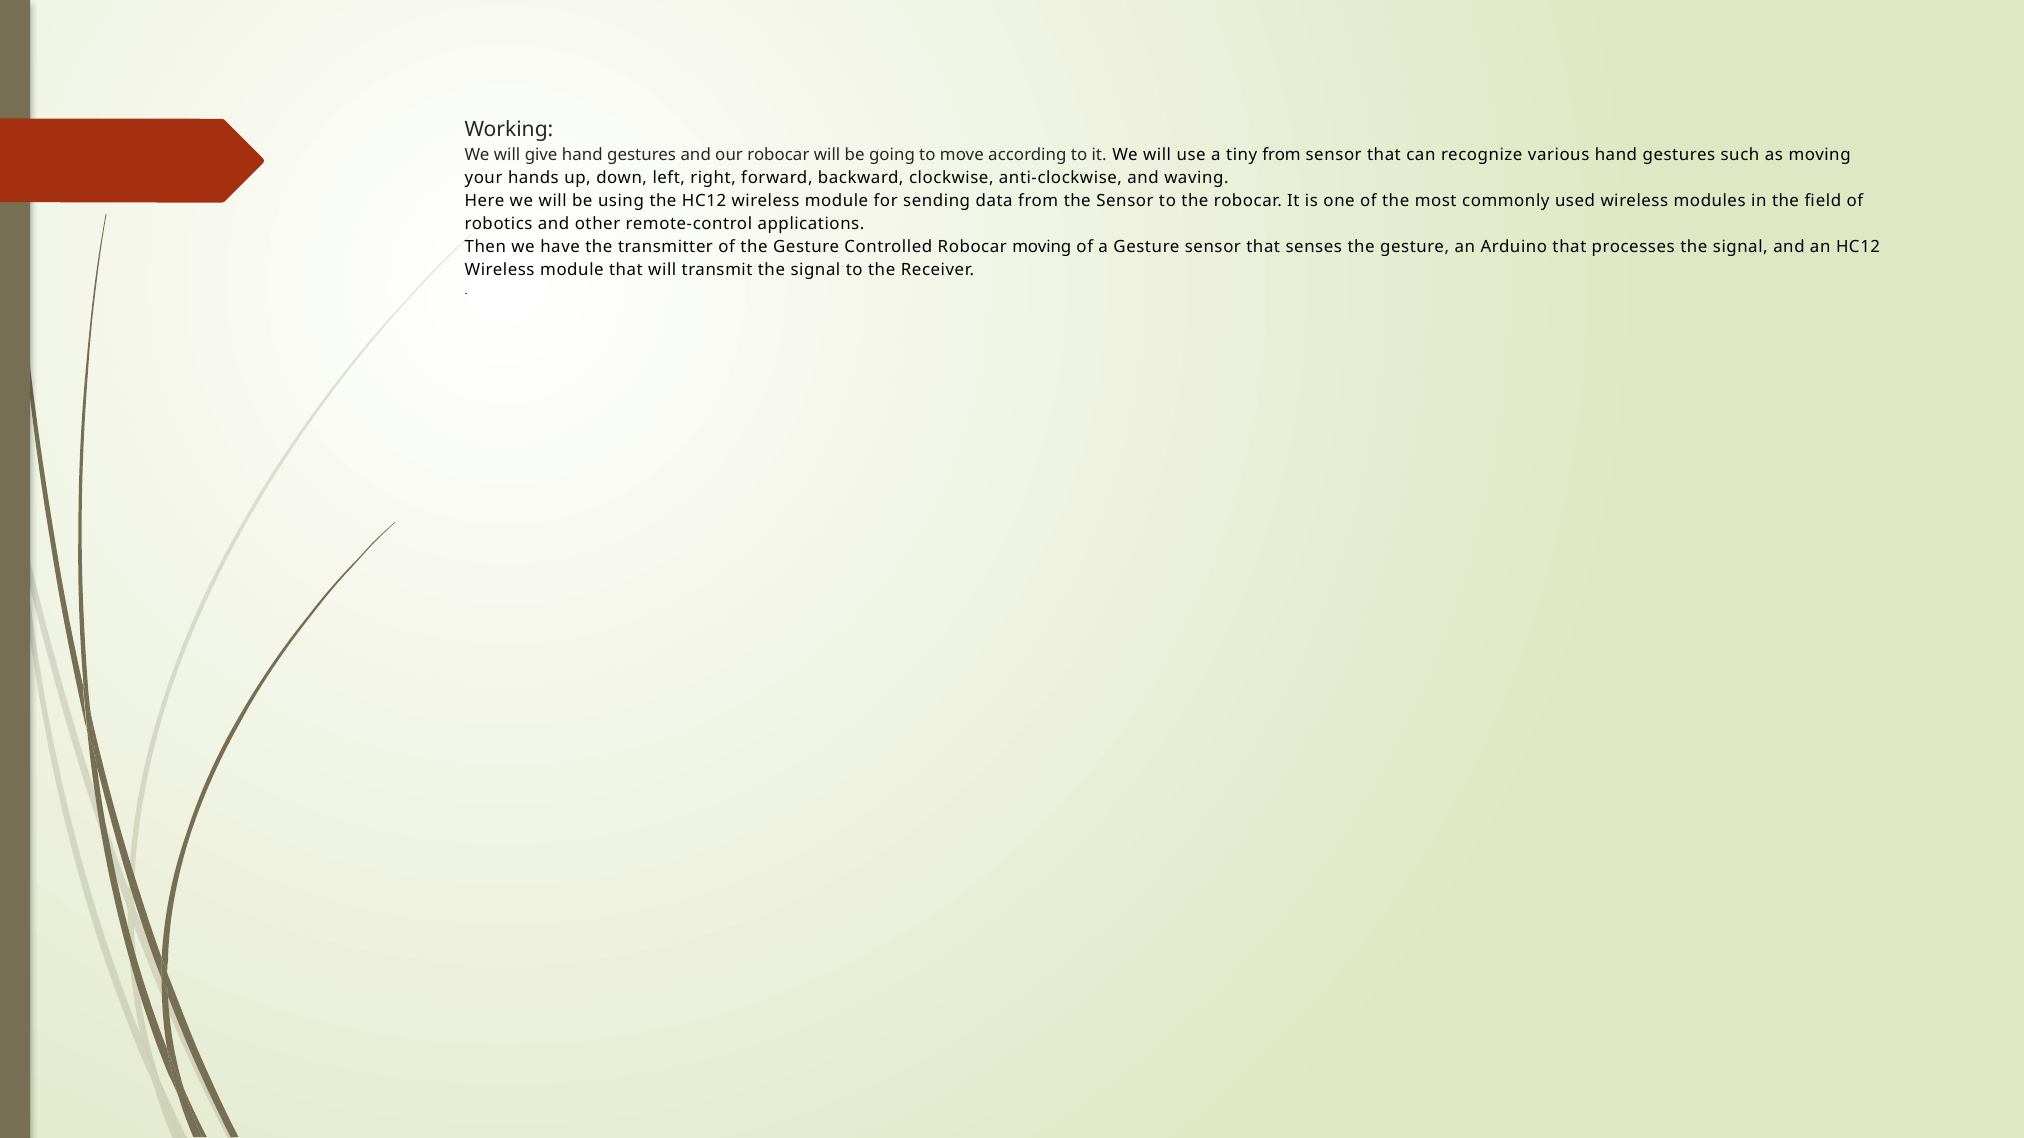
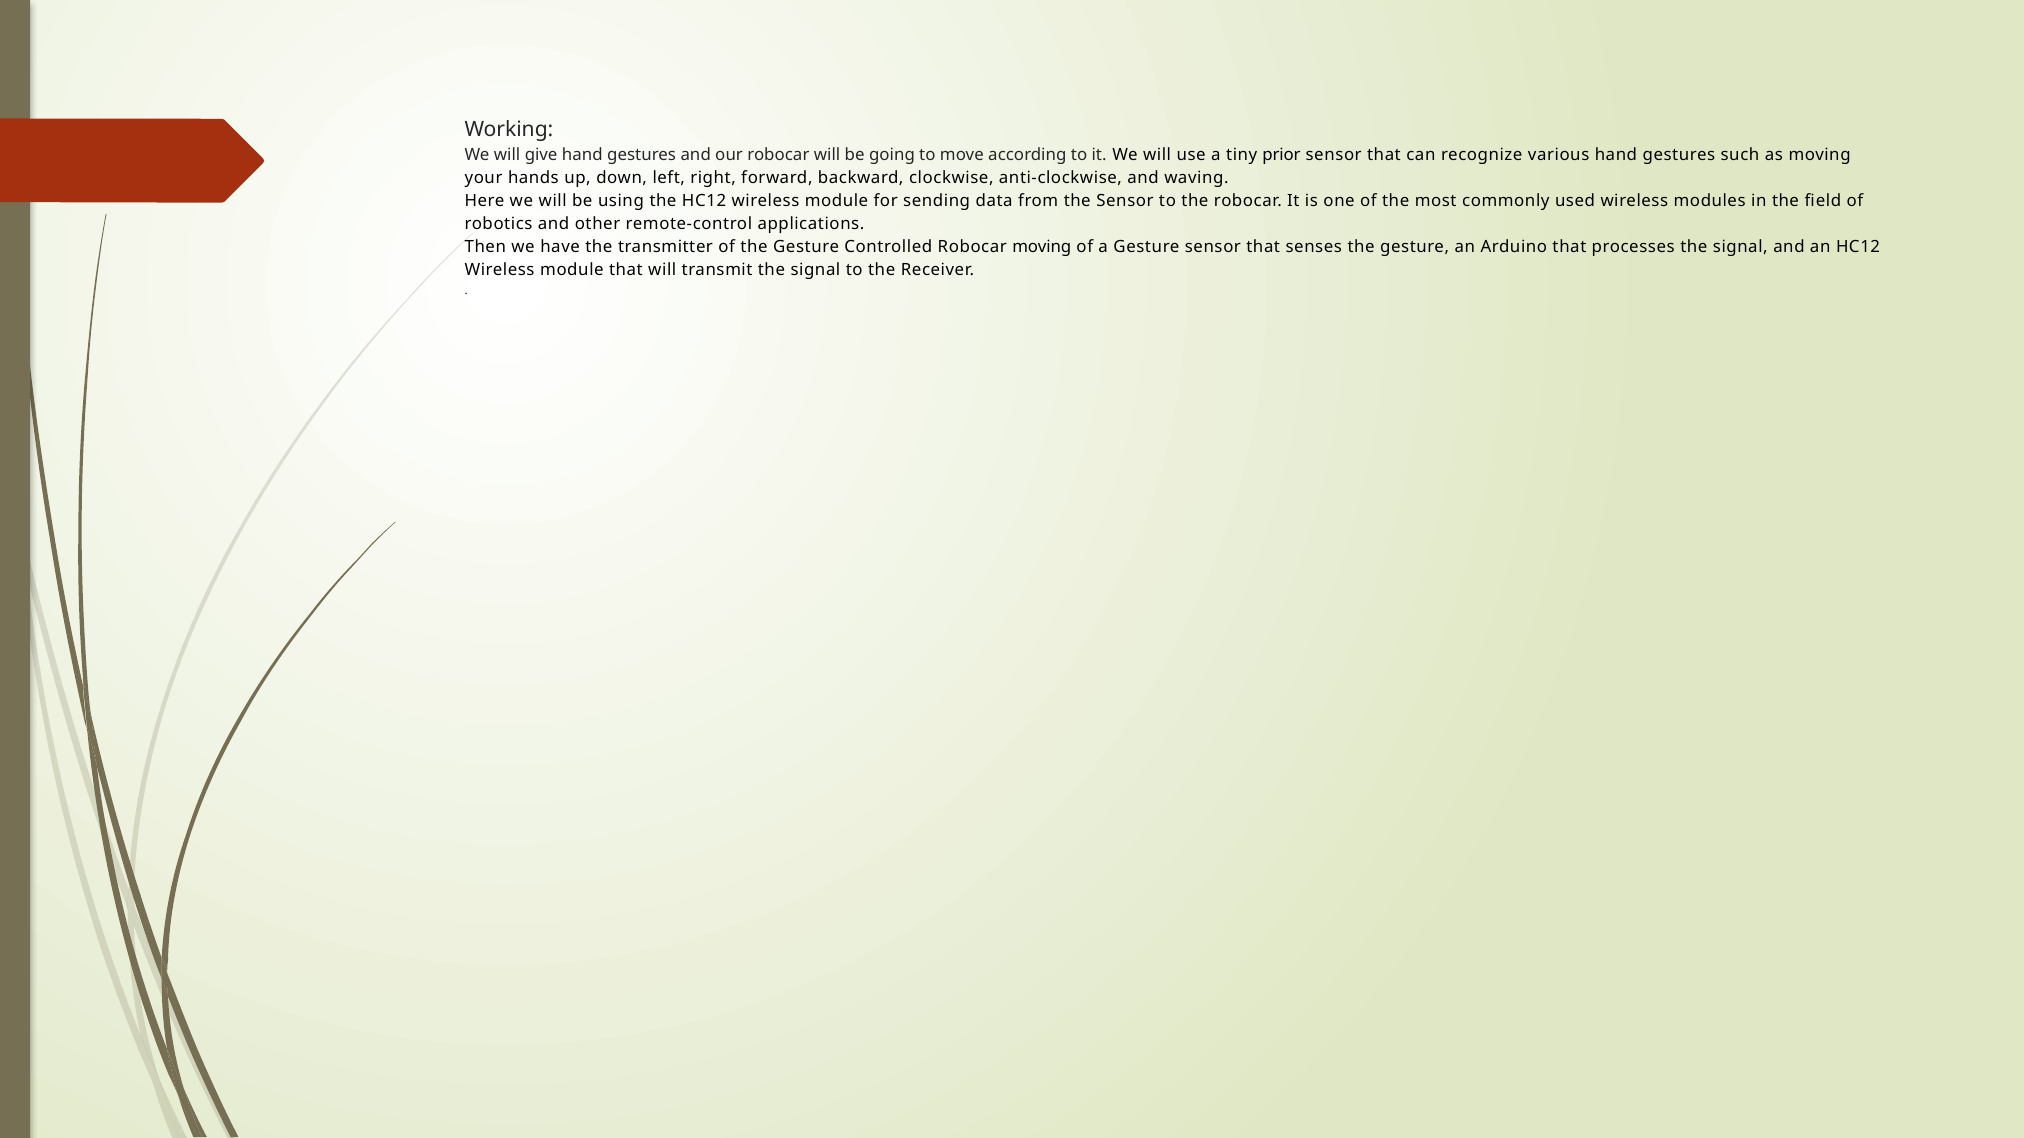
tiny from: from -> prior
